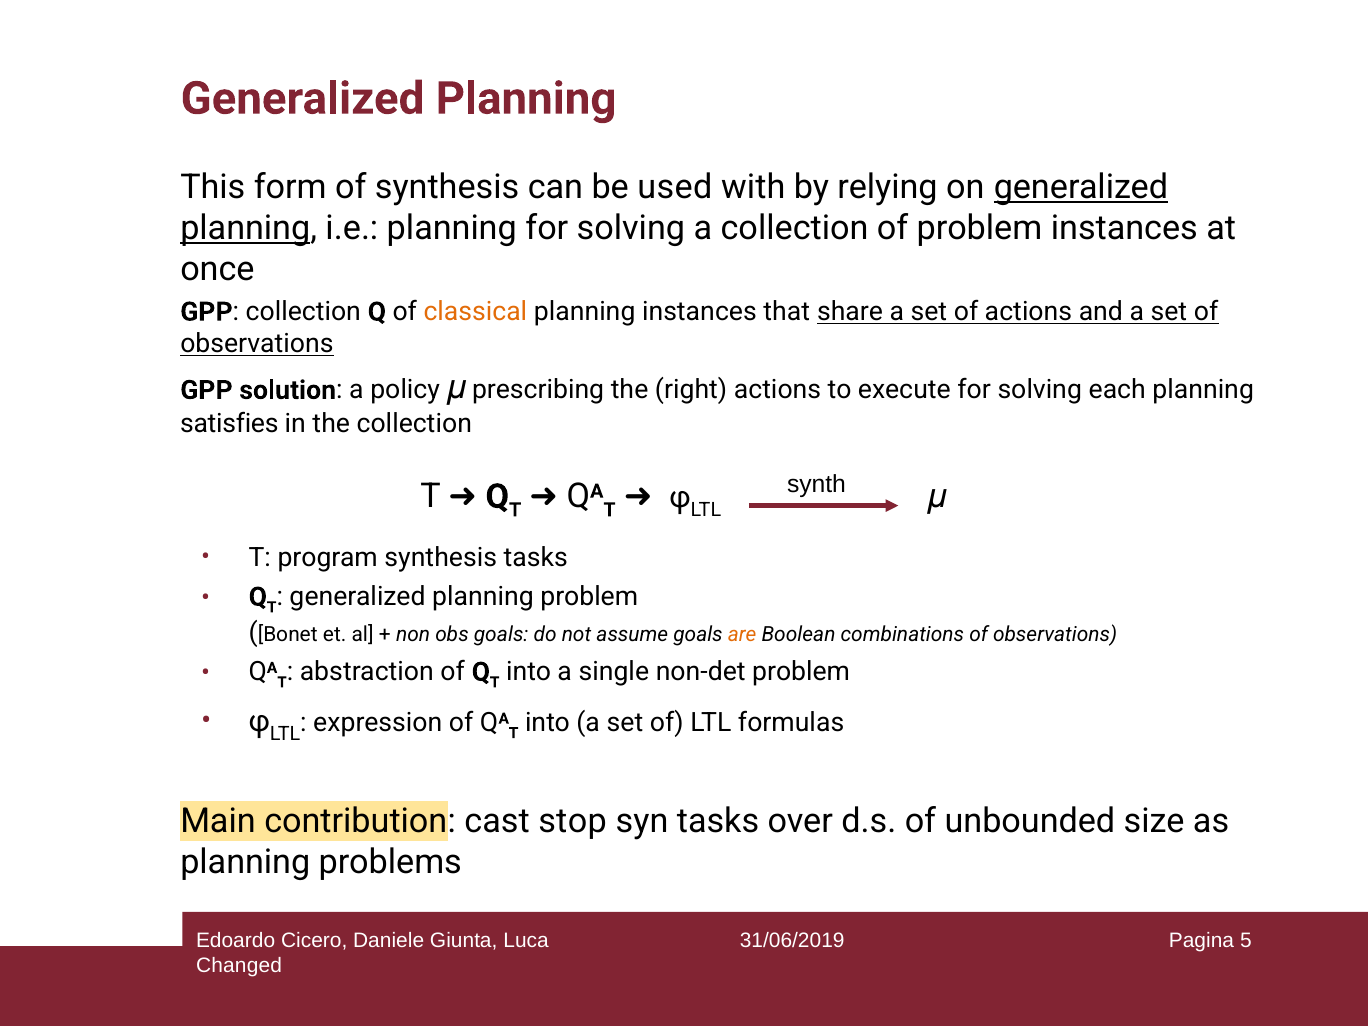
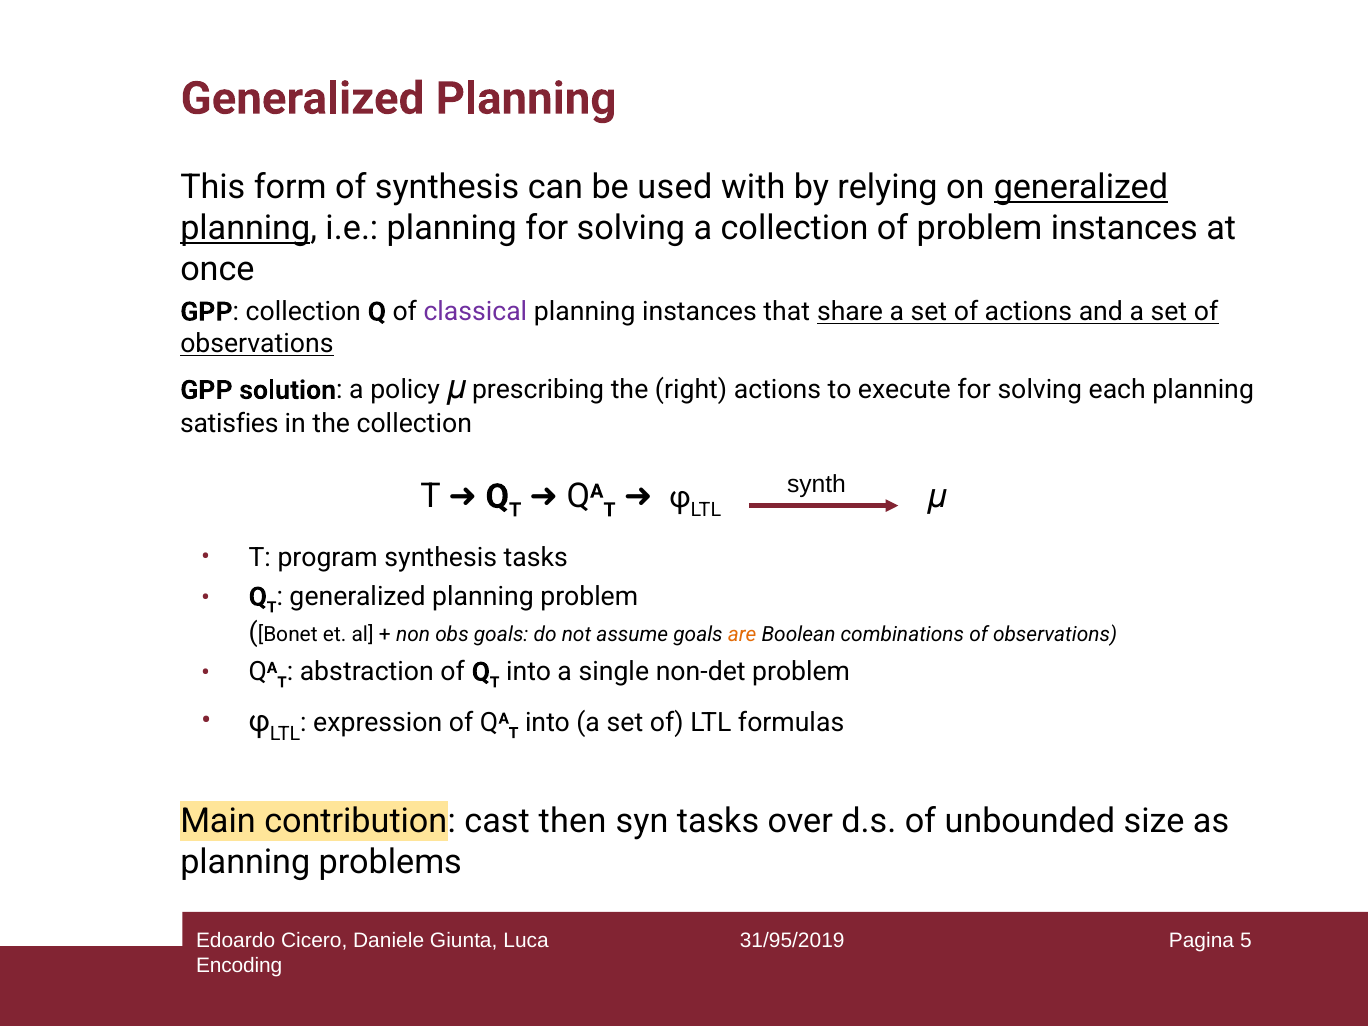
classical colour: orange -> purple
stop: stop -> then
31/06/2019: 31/06/2019 -> 31/95/2019
Changed: Changed -> Encoding
